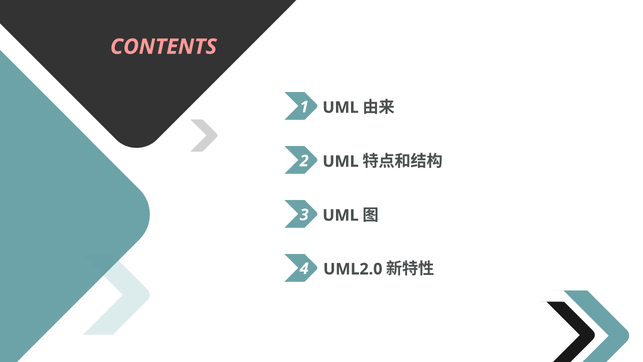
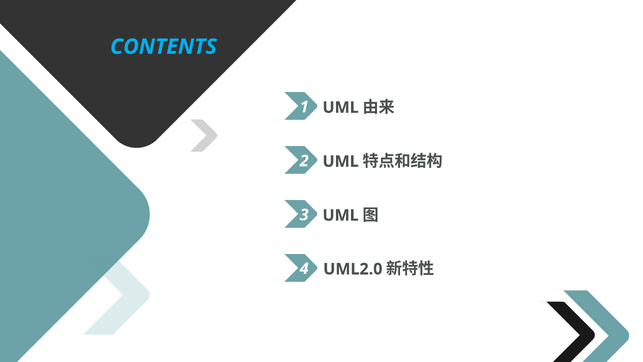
CONTENTS colour: pink -> light blue
